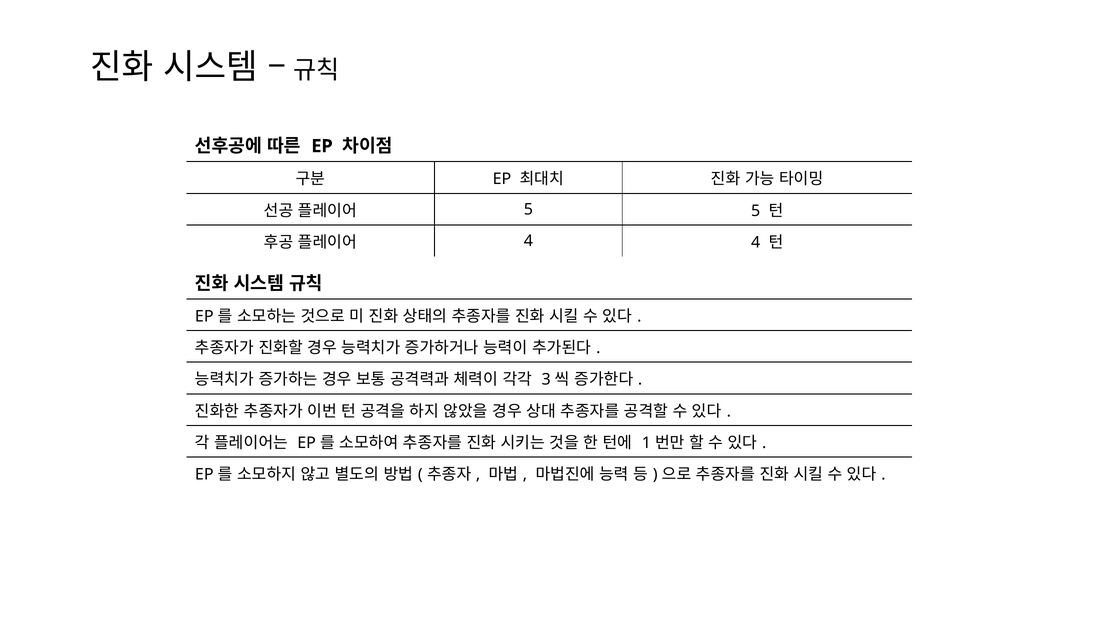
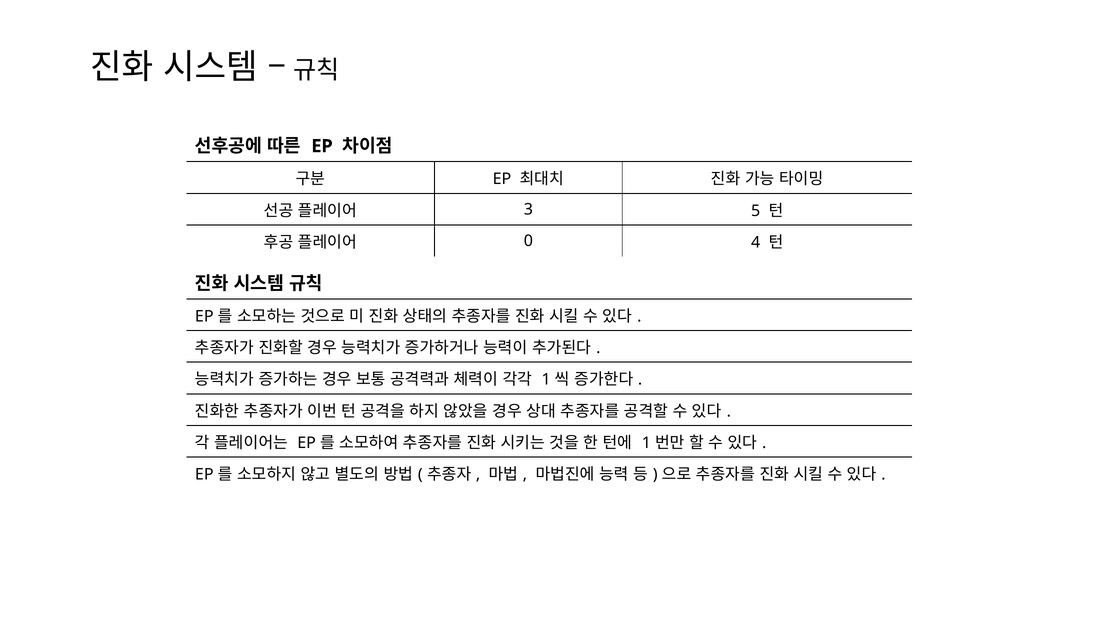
5 at (528, 209): 5 -> 3
4 at (528, 241): 4 -> 0
3 at (546, 380): 3 -> 1
